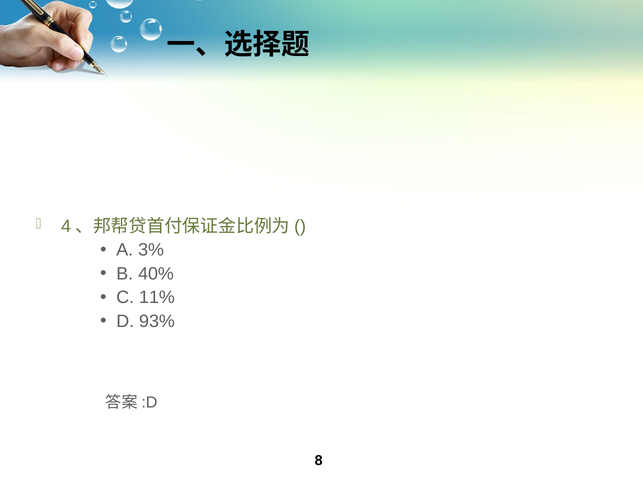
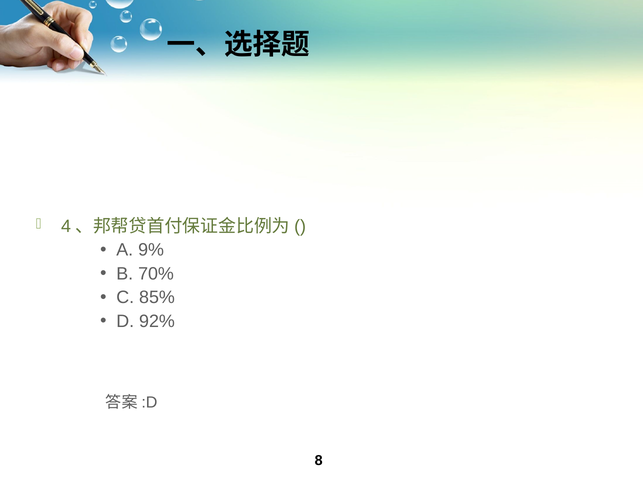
3%: 3% -> 9%
40%: 40% -> 70%
11%: 11% -> 85%
93%: 93% -> 92%
